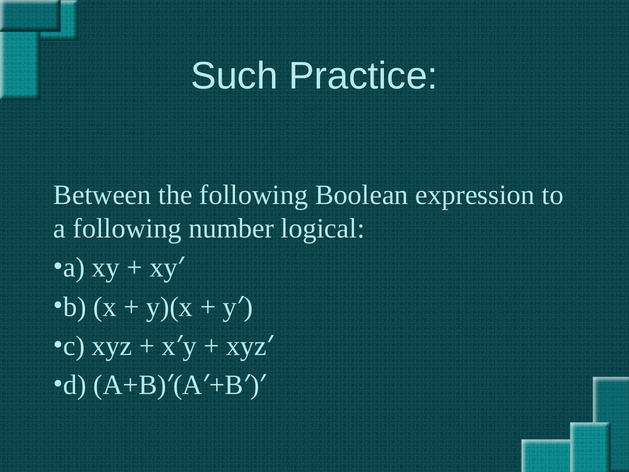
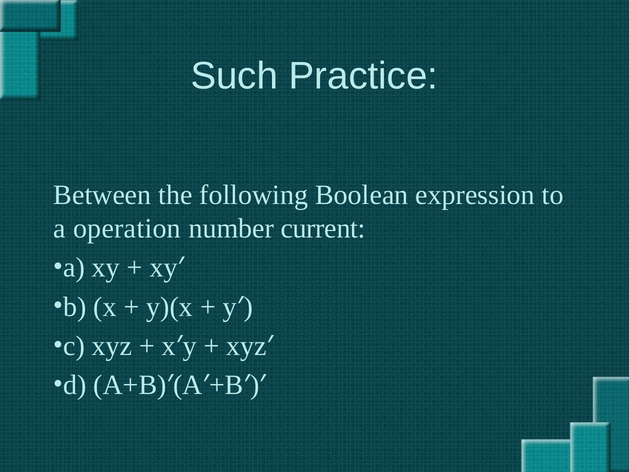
a following: following -> operation
logical: logical -> current
